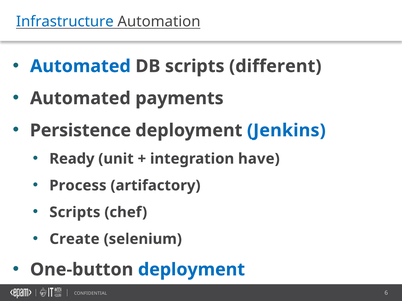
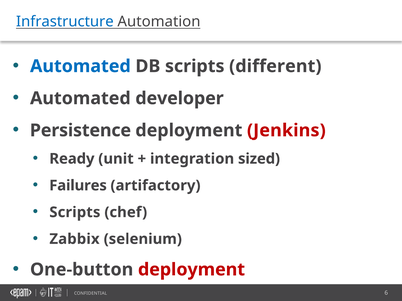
payments: payments -> developer
Jenkins colour: blue -> red
have: have -> sized
Process: Process -> Failures
Create: Create -> Zabbix
deployment at (191, 270) colour: blue -> red
